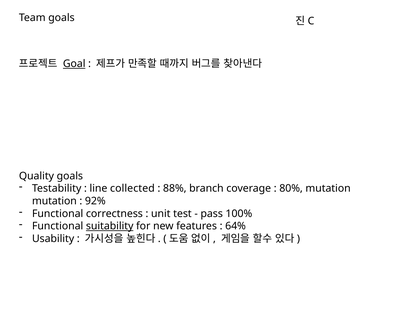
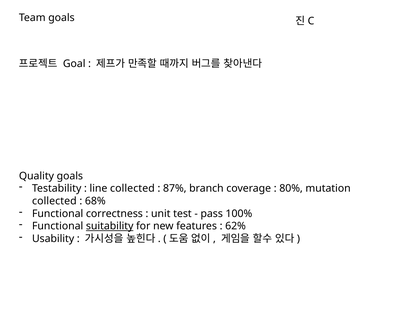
Goal underline: present -> none
88%: 88% -> 87%
mutation at (54, 201): mutation -> collected
92%: 92% -> 68%
64%: 64% -> 62%
